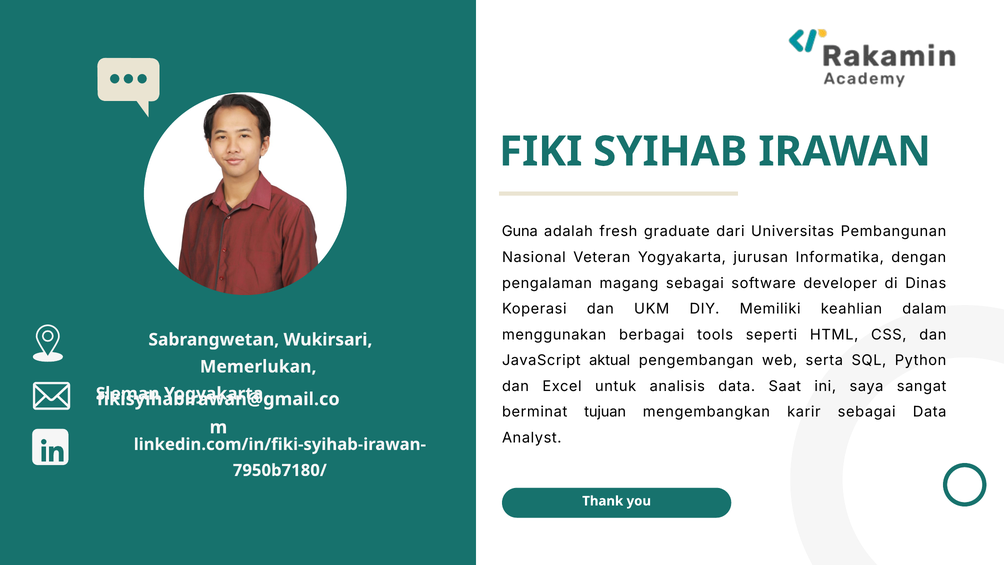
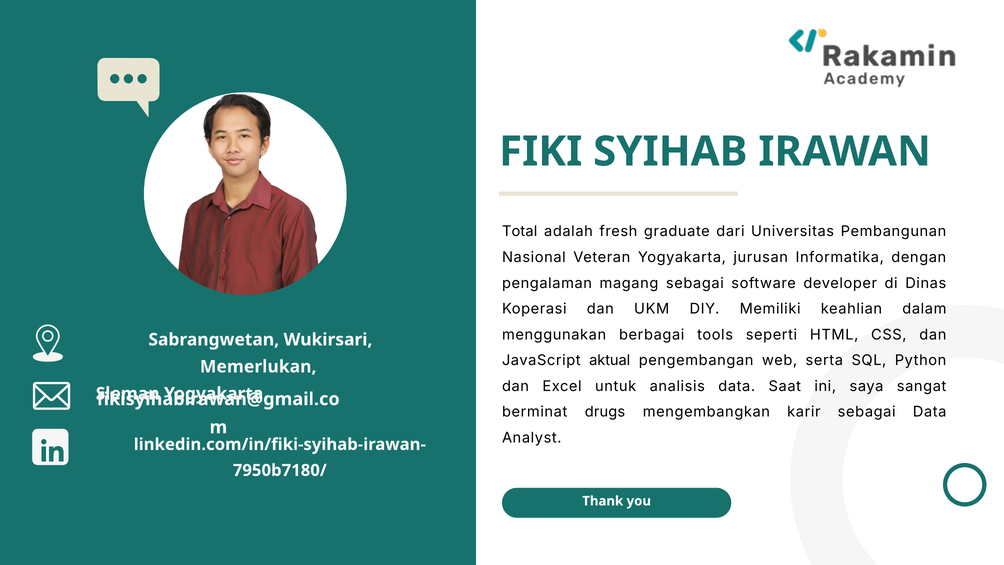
Guna: Guna -> Total
tujuan: tujuan -> drugs
